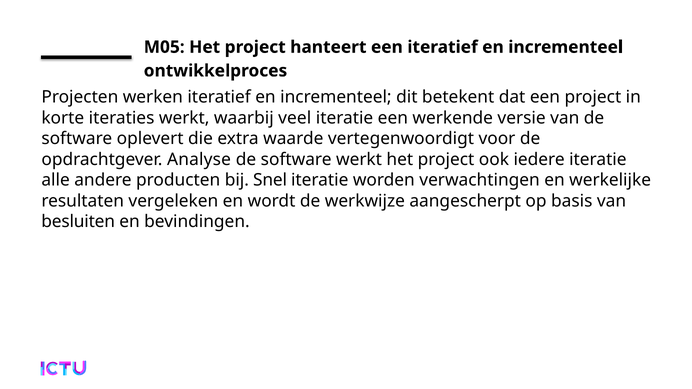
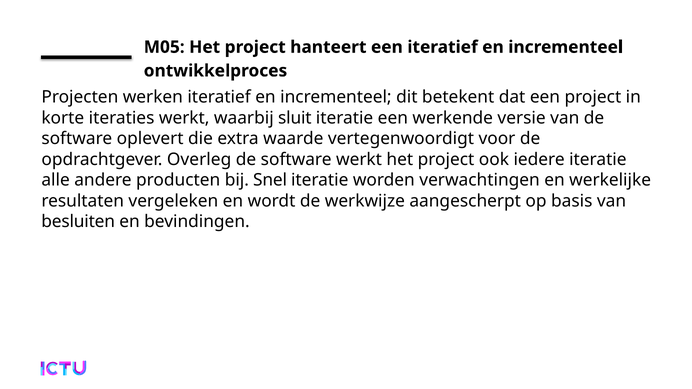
veel: veel -> sluit
Analyse: Analyse -> Overleg
